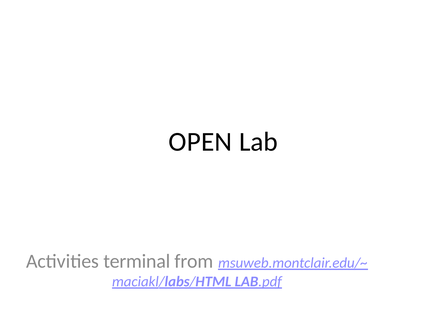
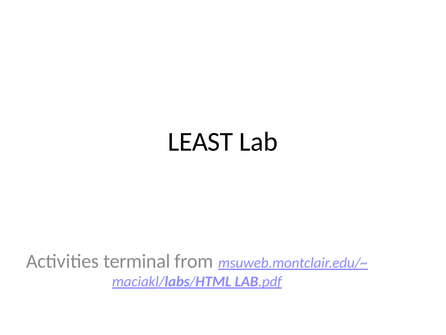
OPEN: OPEN -> LEAST
